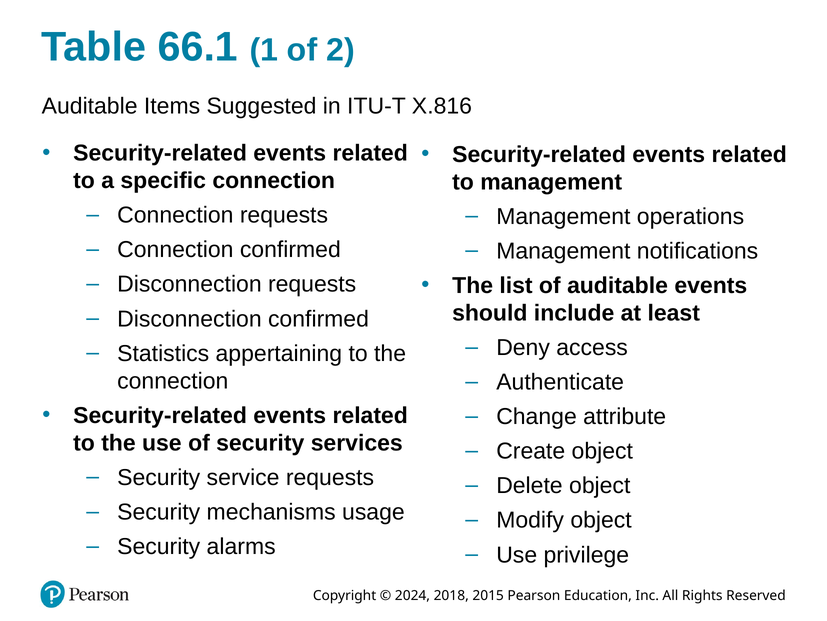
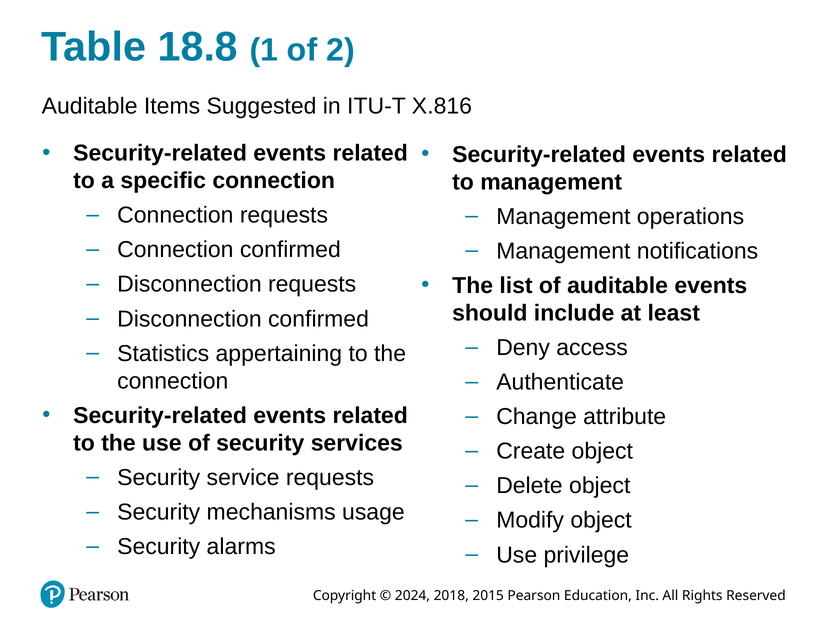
66.1: 66.1 -> 18.8
